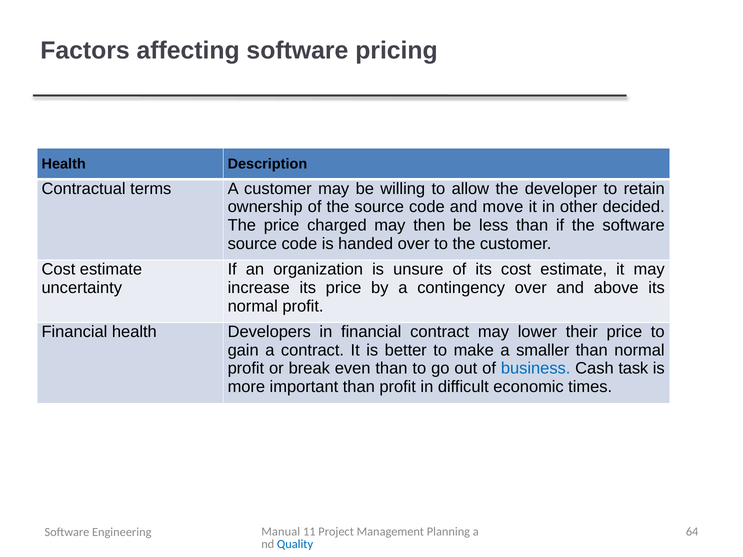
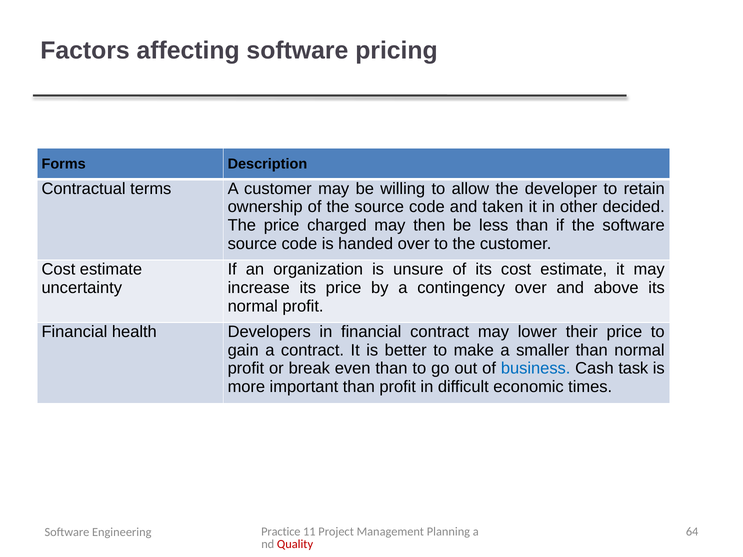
Health at (64, 164): Health -> Forms
move: move -> taken
Manual: Manual -> Practice
Quality colour: blue -> red
